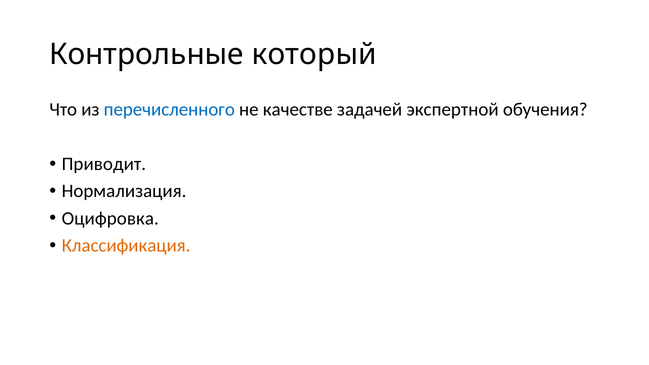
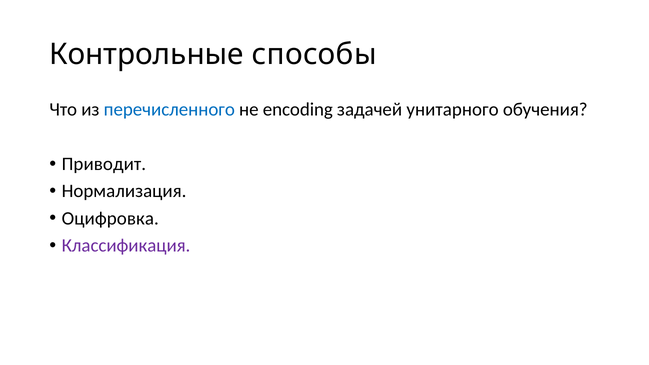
который: который -> способы
качестве: качестве -> encoding
экспертной: экспертной -> унитарного
Классификация colour: orange -> purple
